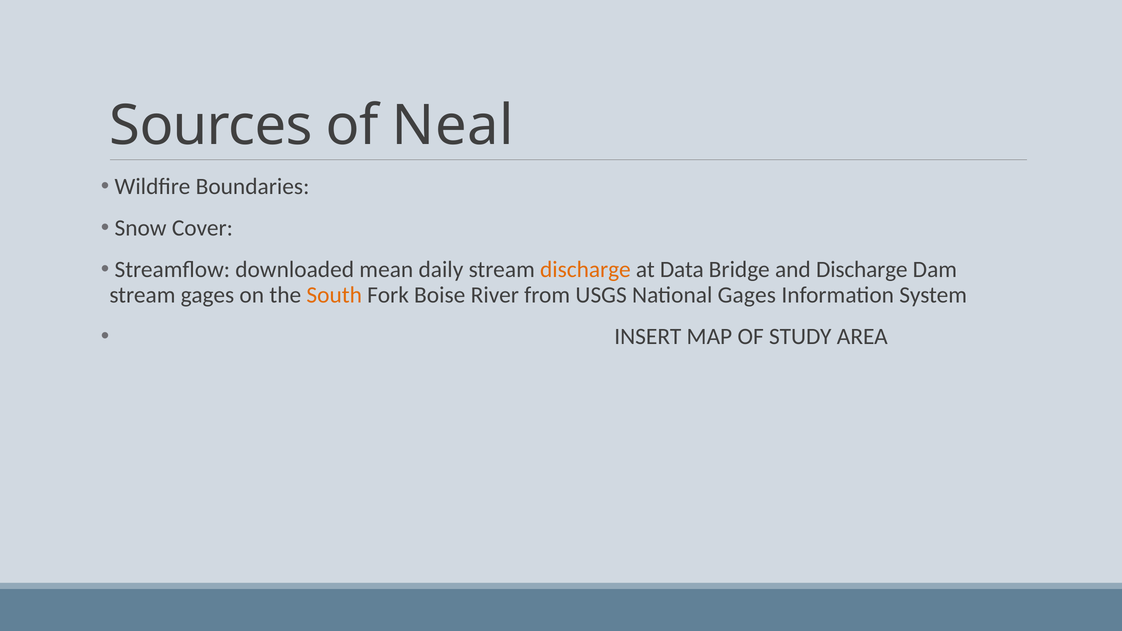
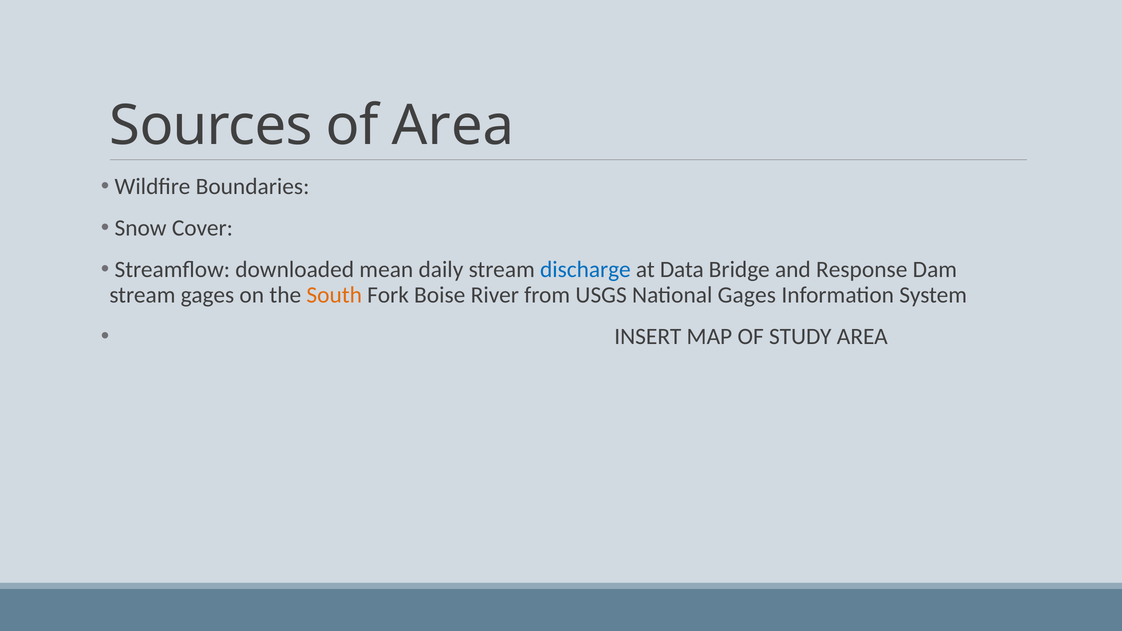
of Neal: Neal -> Area
discharge at (585, 270) colour: orange -> blue
and Discharge: Discharge -> Response
